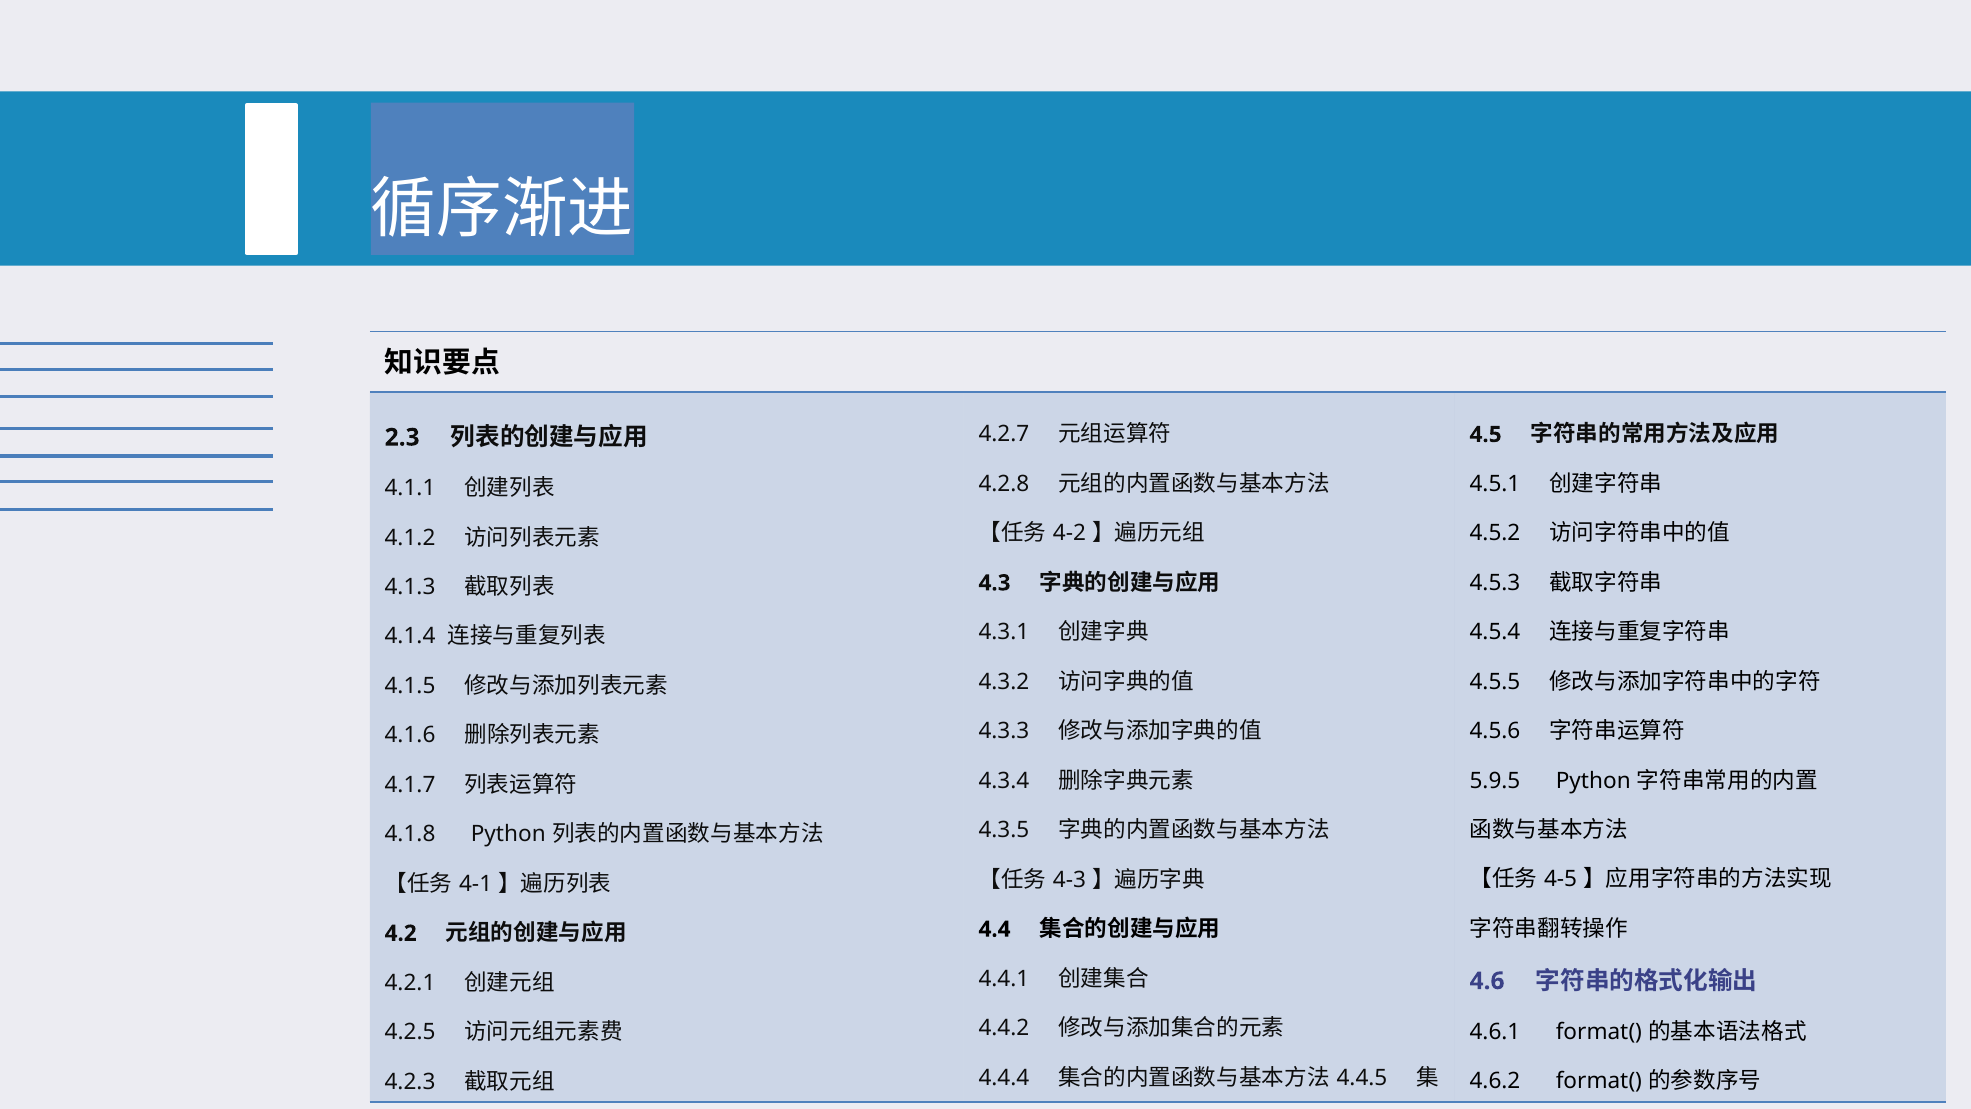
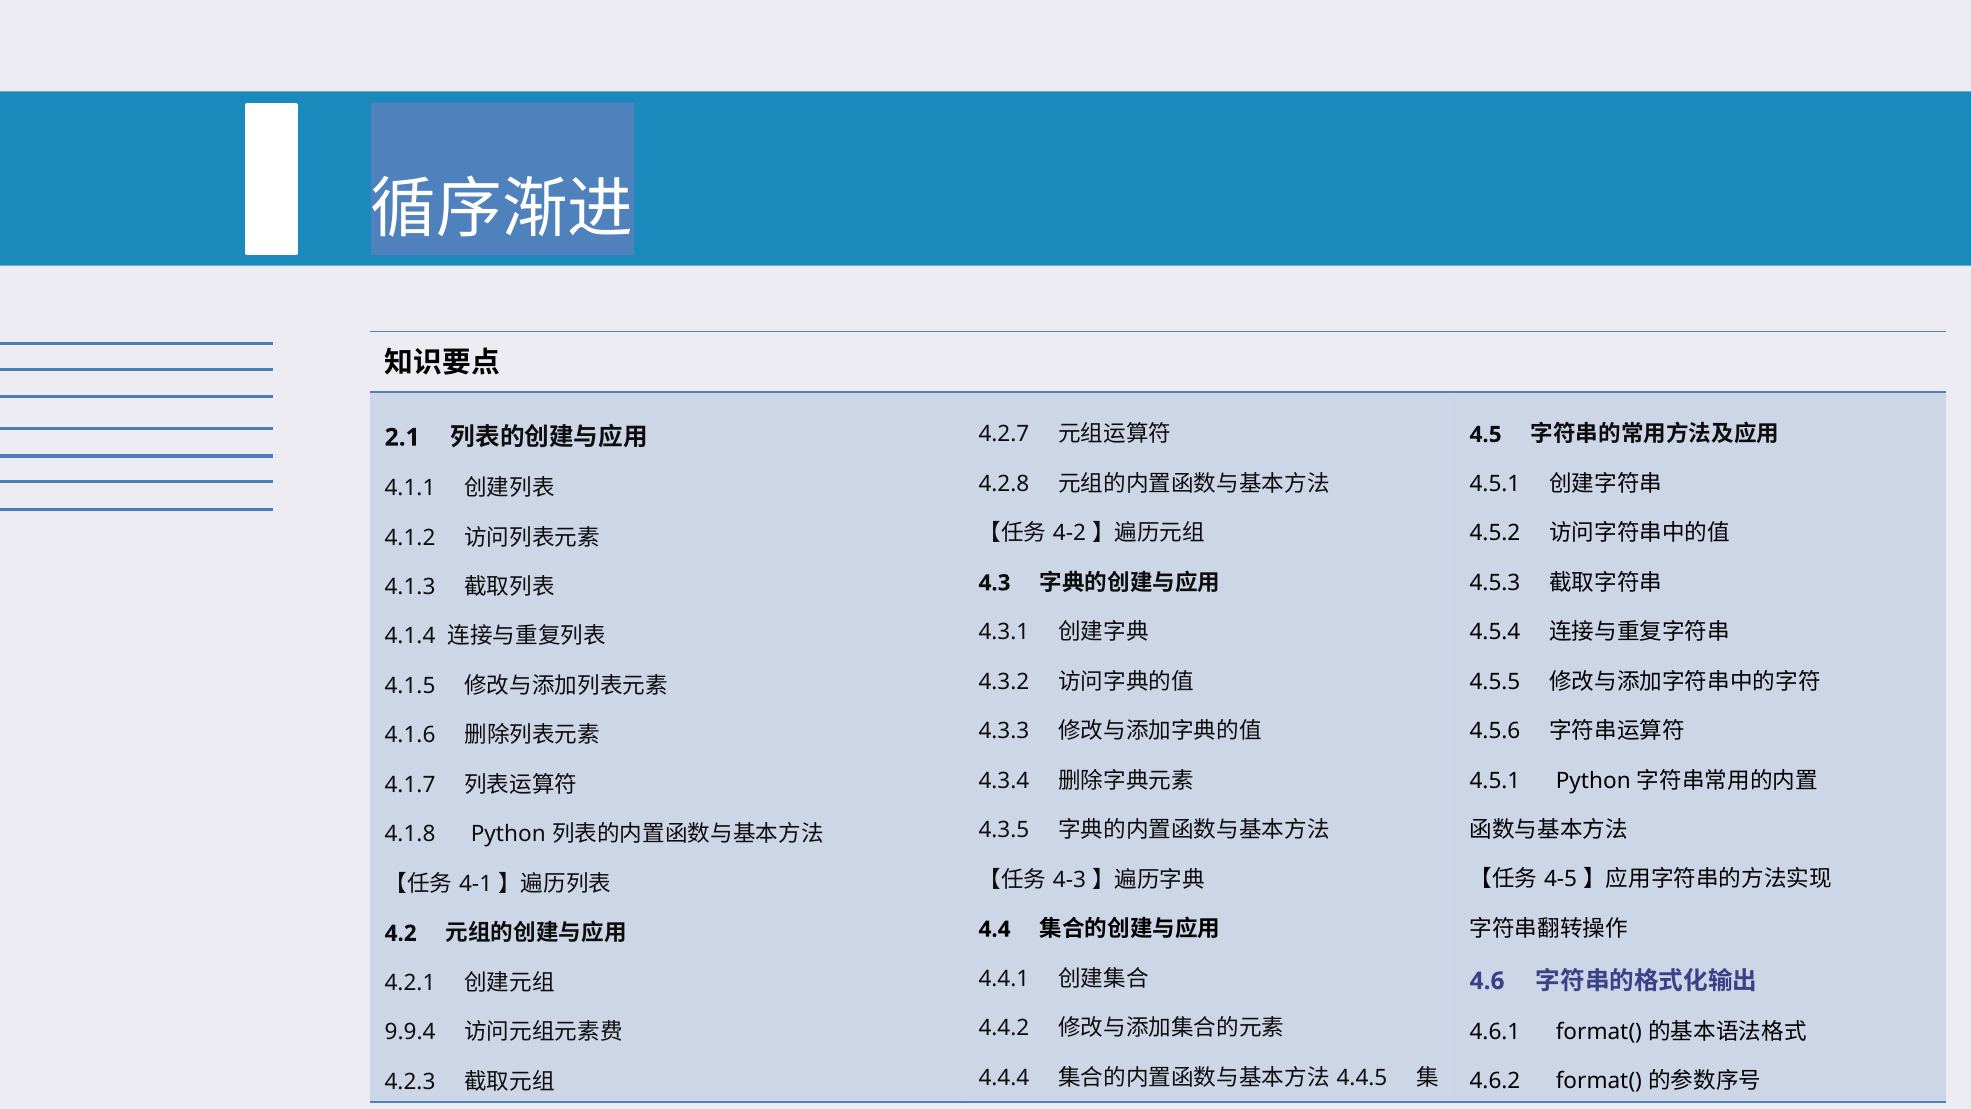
2.3: 2.3 -> 2.1
5.9.5 at (1495, 780): 5.9.5 -> 4.5.1
4.2.5 at (410, 1032): 4.2.5 -> 9.9.4
